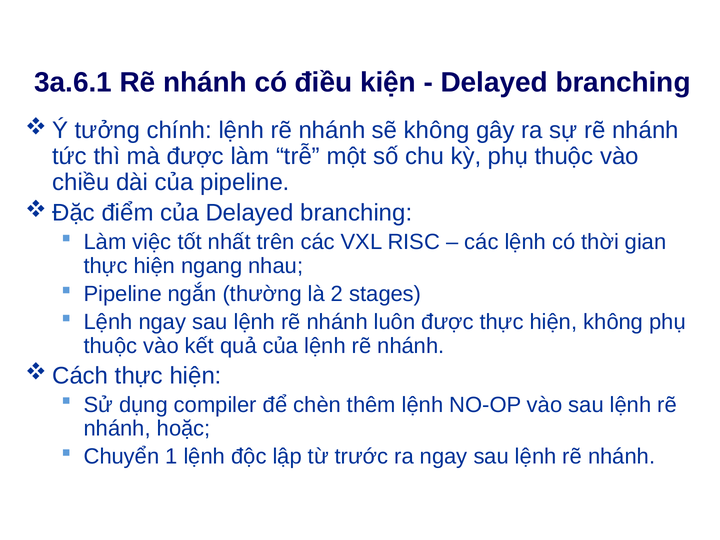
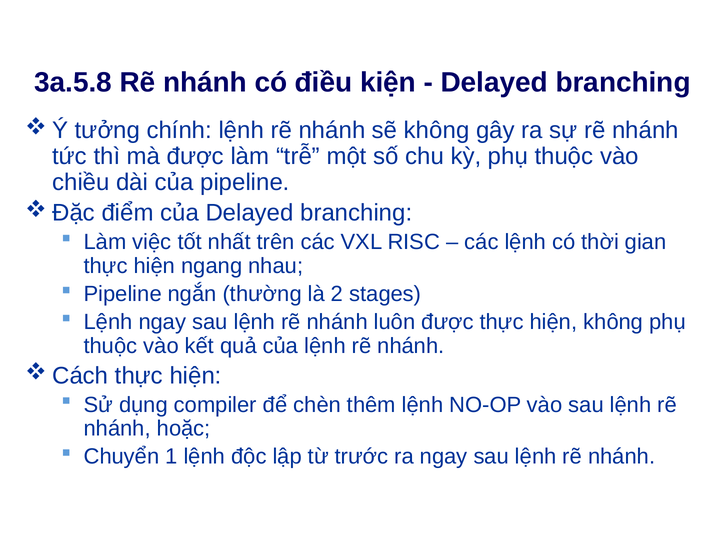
3a.6.1: 3a.6.1 -> 3a.5.8
